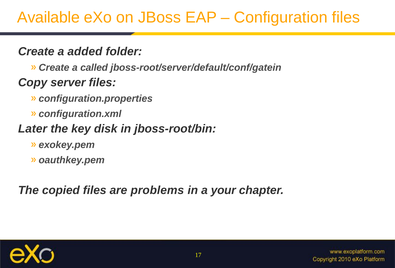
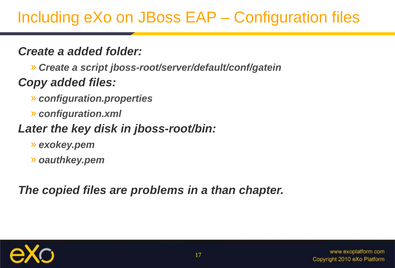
Available: Available -> Including
called: called -> script
Copy server: server -> added
your: your -> than
